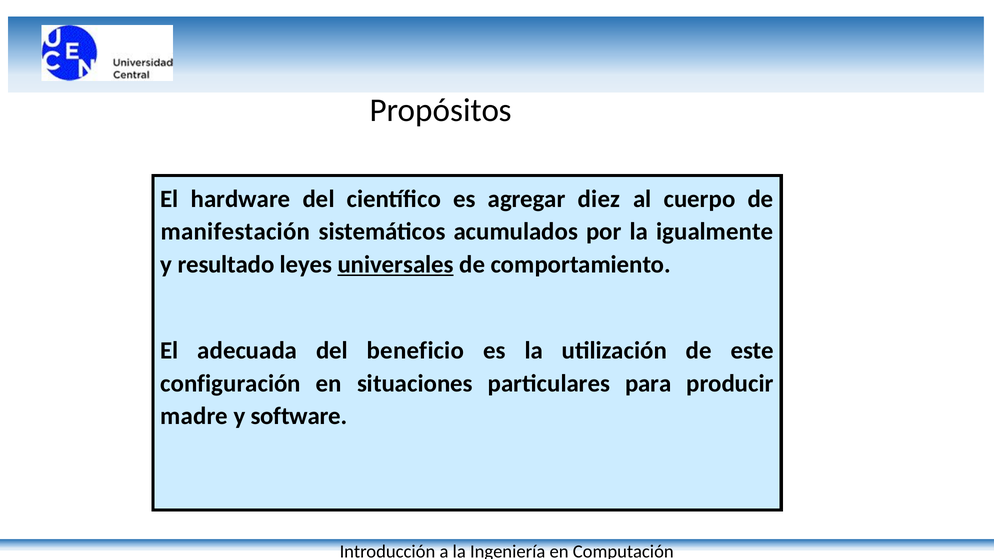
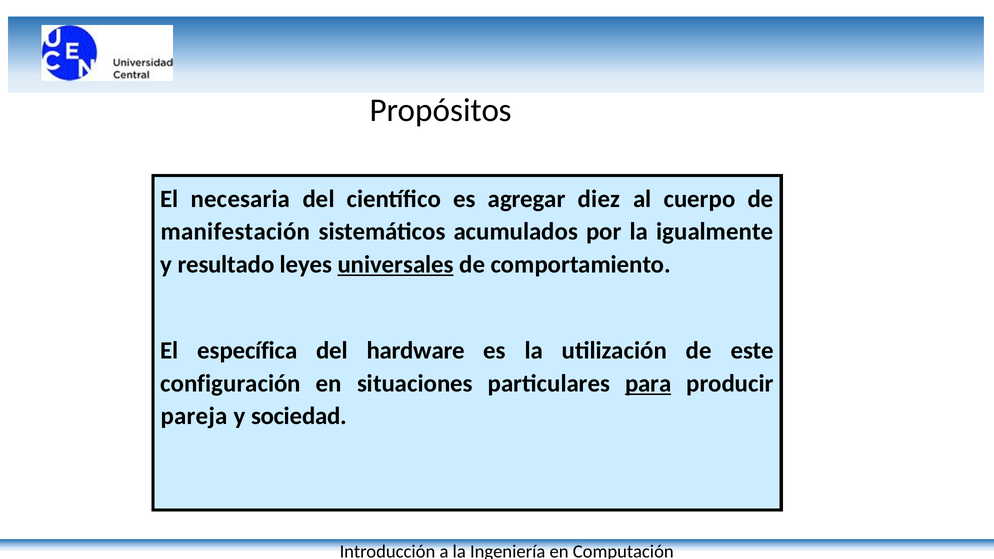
hardware: hardware -> necesaria
adecuada: adecuada -> específica
beneficio: beneficio -> hardware
para underline: none -> present
madre: madre -> pareja
software: software -> sociedad
